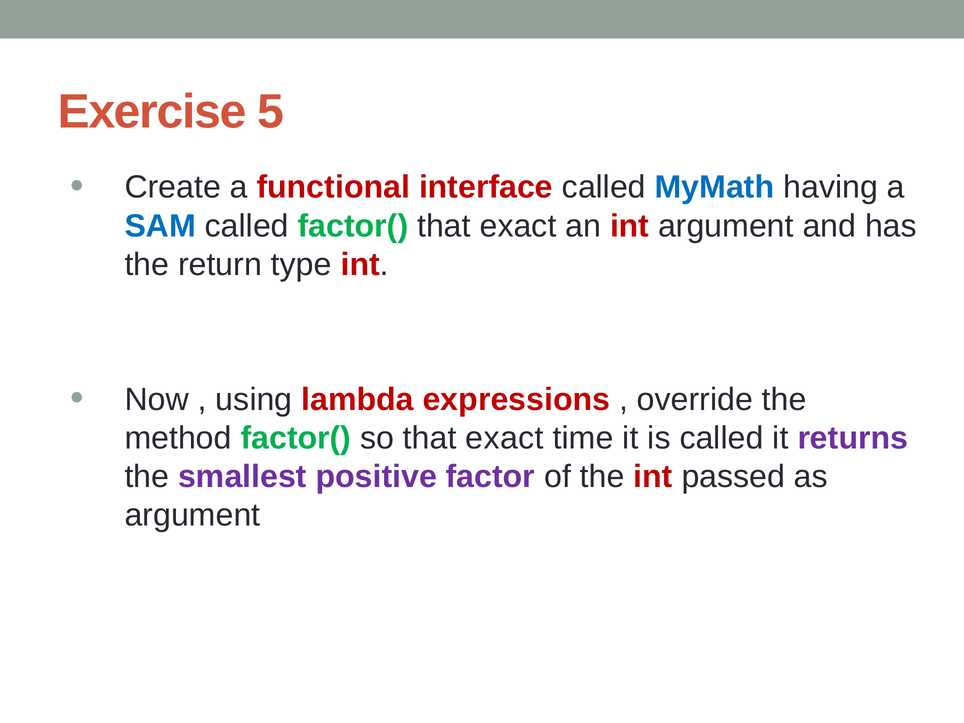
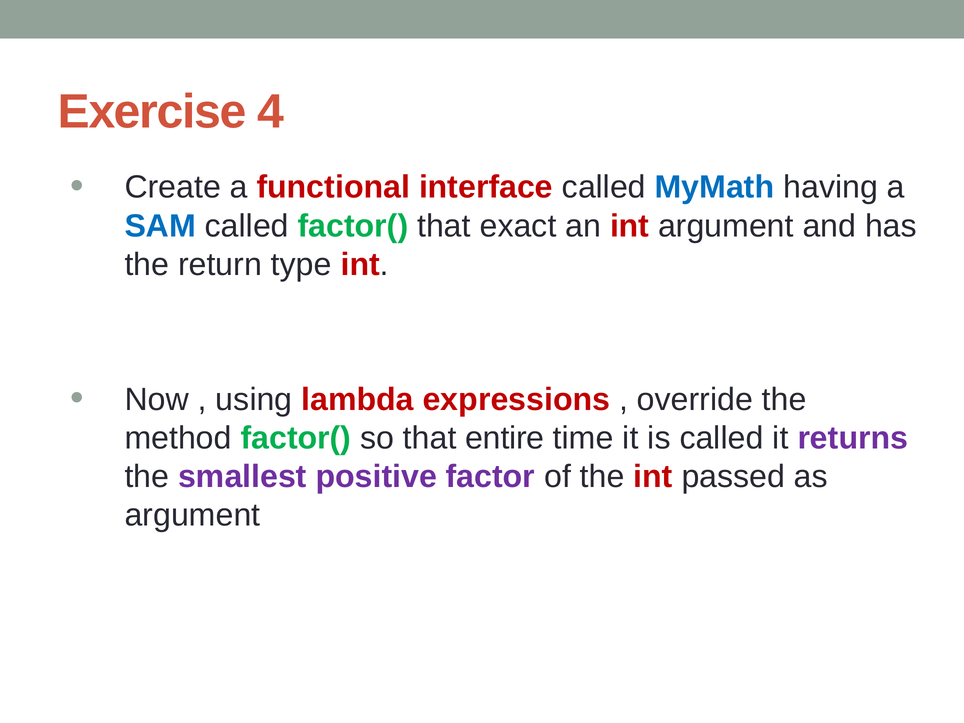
5: 5 -> 4
so that exact: exact -> entire
